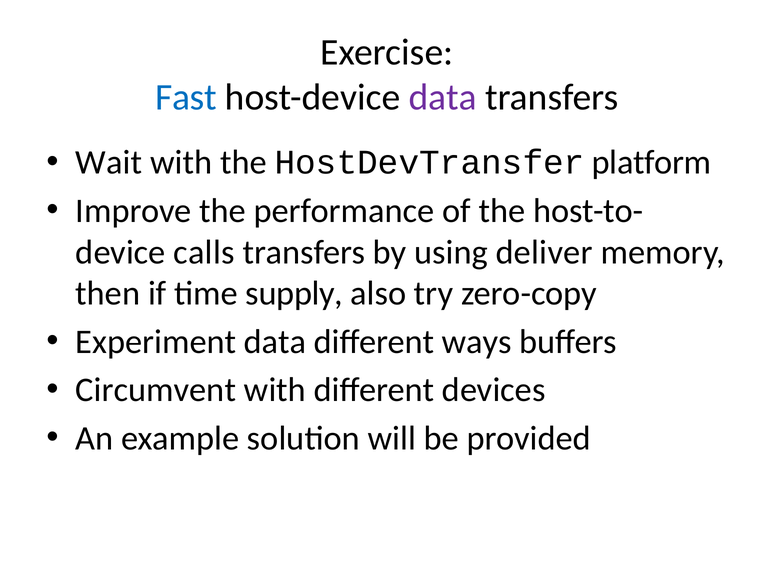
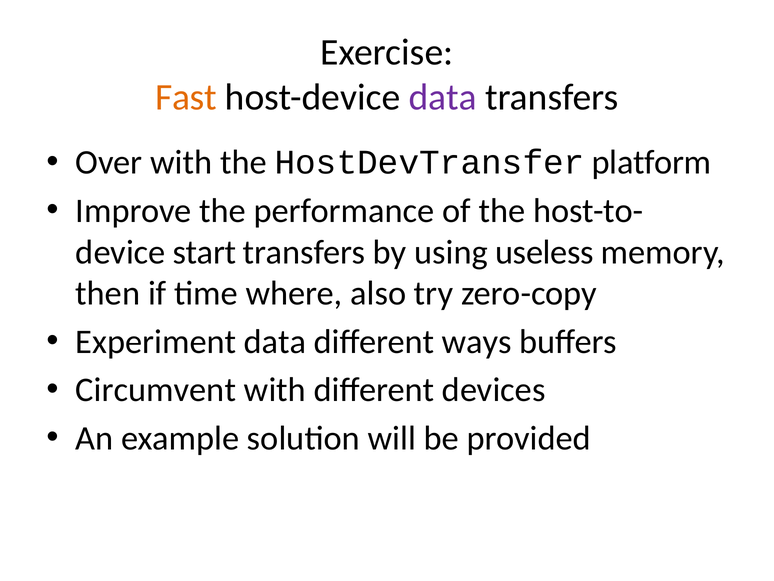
Fast colour: blue -> orange
Wait: Wait -> Over
calls: calls -> start
deliver: deliver -> useless
supply: supply -> where
